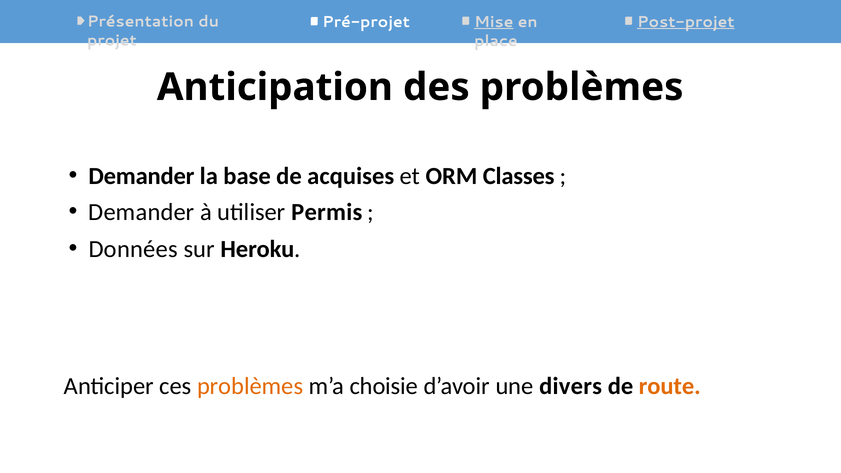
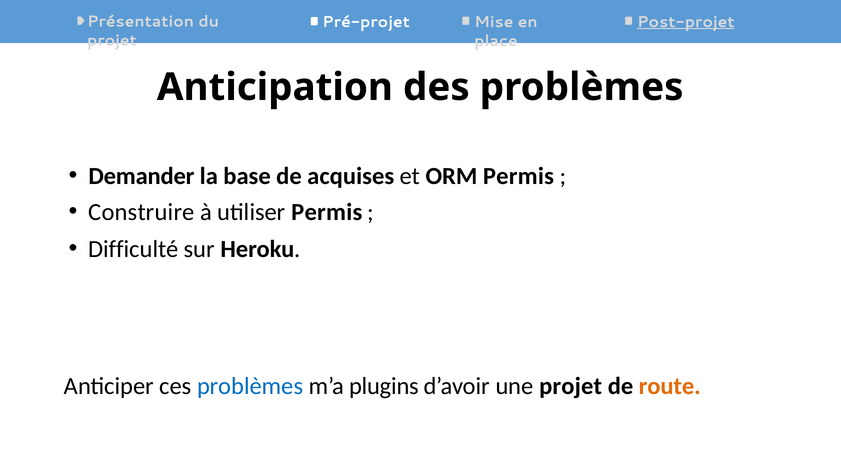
Mise underline: present -> none
ORM Classes: Classes -> Permis
Demander at (141, 212): Demander -> Construire
Données: Données -> Difficulté
problèmes at (250, 386) colour: orange -> blue
choisie: choisie -> plugins
une divers: divers -> projet
